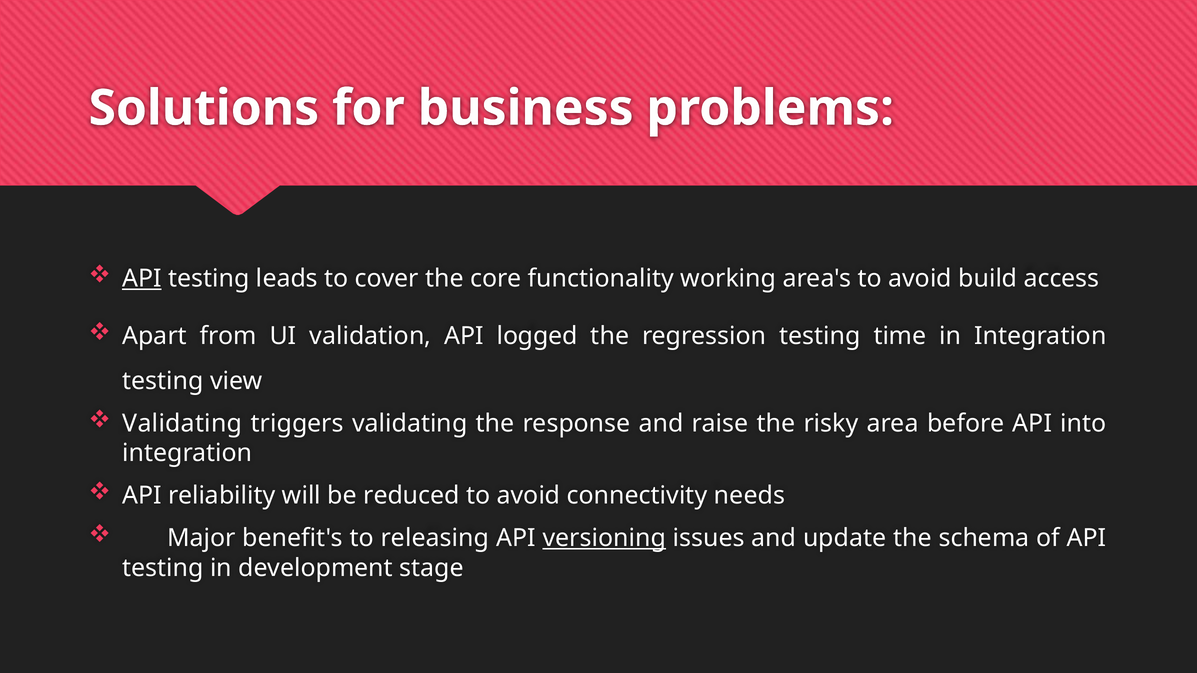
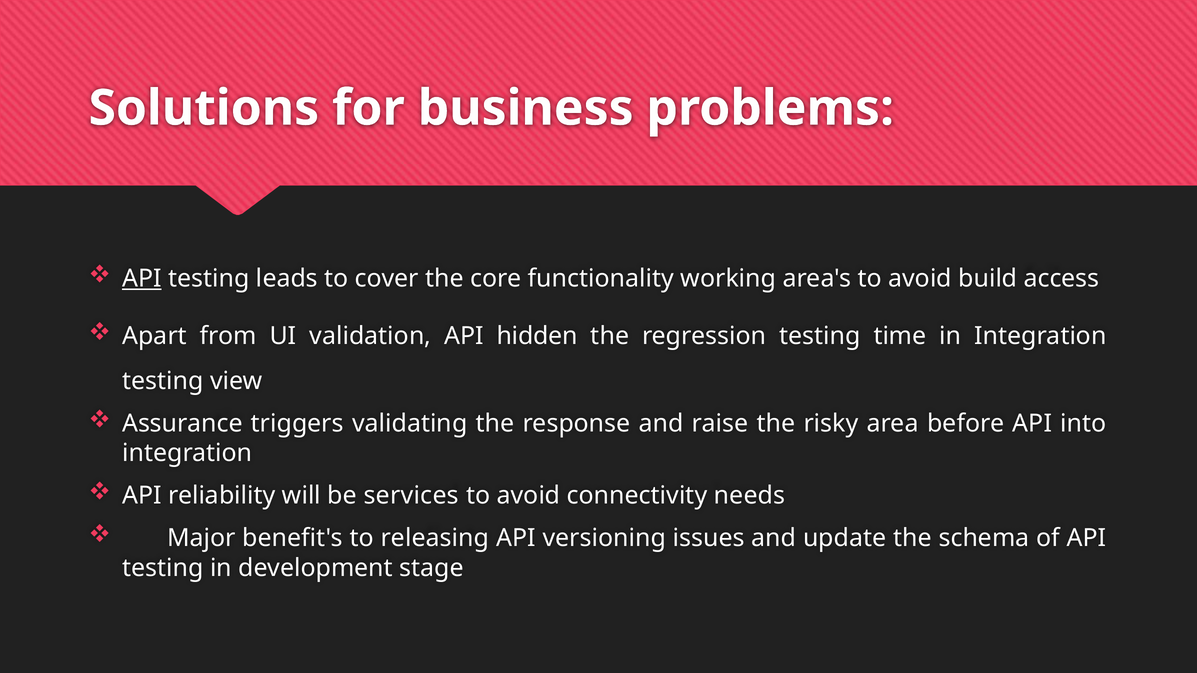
logged: logged -> hidden
Validating at (182, 423): Validating -> Assurance
reduced: reduced -> services
versioning underline: present -> none
